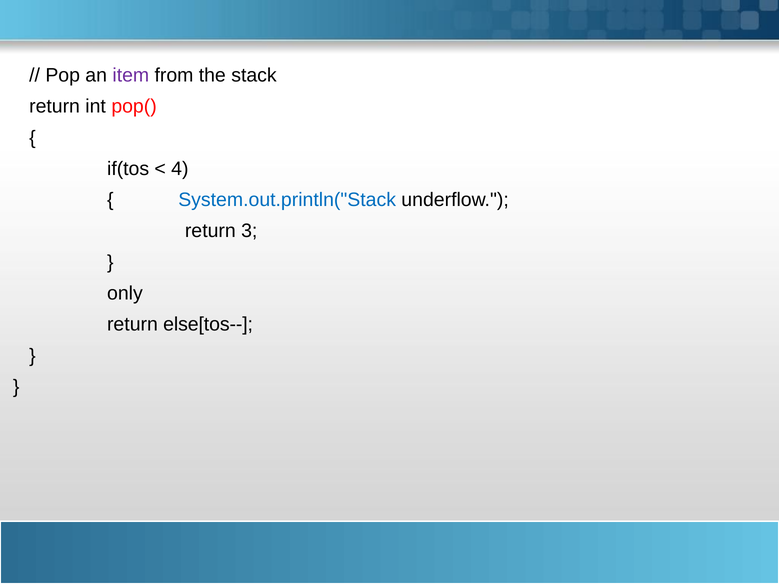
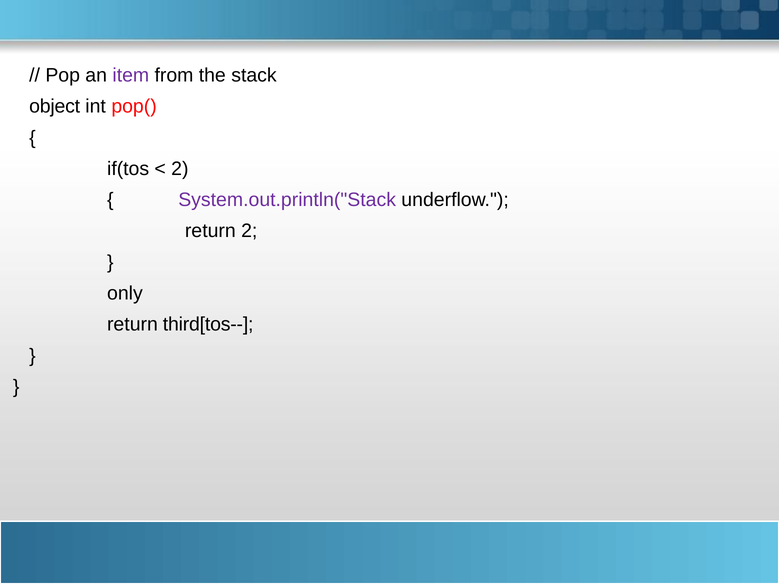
return at (55, 107): return -> object
4 at (180, 169): 4 -> 2
System.out.println("Stack colour: blue -> purple
return 3: 3 -> 2
else[tos--: else[tos-- -> third[tos--
